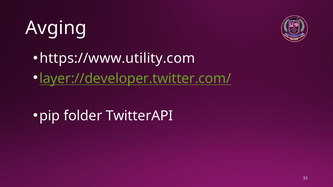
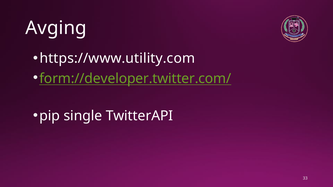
layer://developer.twitter.com/: layer://developer.twitter.com/ -> form://developer.twitter.com/
folder: folder -> single
